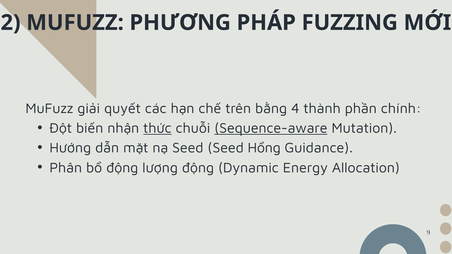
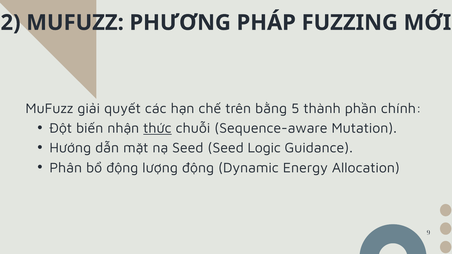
4: 4 -> 5
Sequence-aware underline: present -> none
Hổng: Hổng -> Logic
